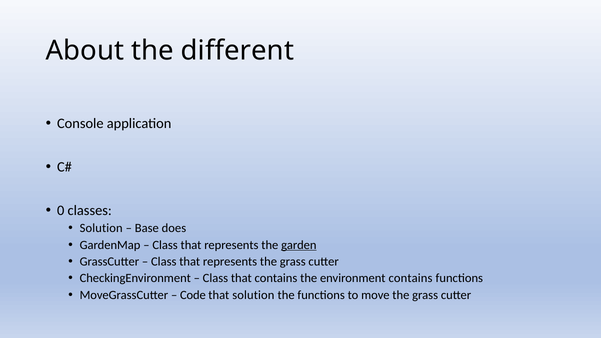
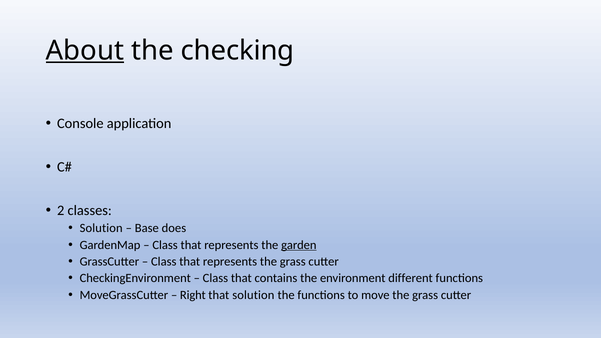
About underline: none -> present
different: different -> checking
0: 0 -> 2
environment contains: contains -> different
Code: Code -> Right
